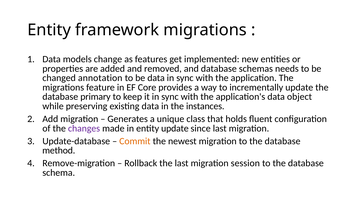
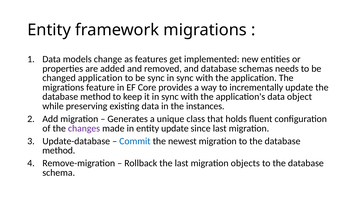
changed annotation: annotation -> application
be data: data -> sync
primary at (95, 97): primary -> method
Commit colour: orange -> blue
session: session -> objects
